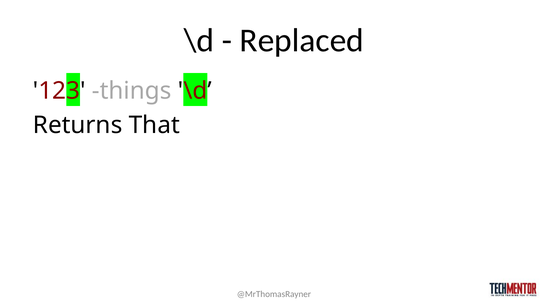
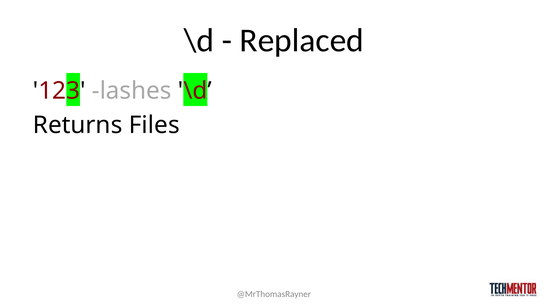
things: things -> lashes
That: That -> Files
